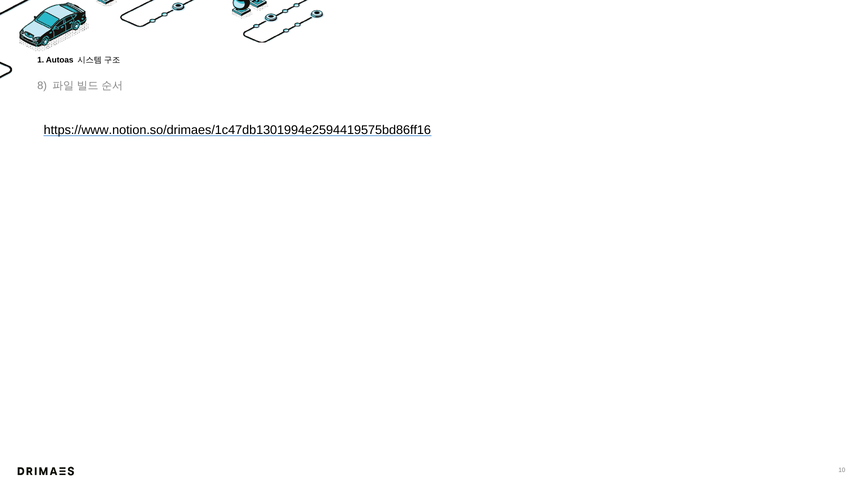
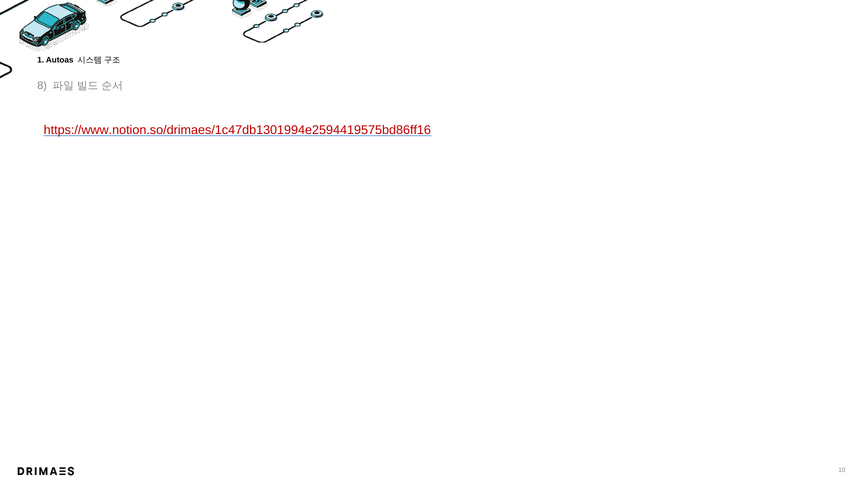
https://www.notion.so/drimaes/1c47db1301994e2594419575bd86ff16 colour: black -> red
